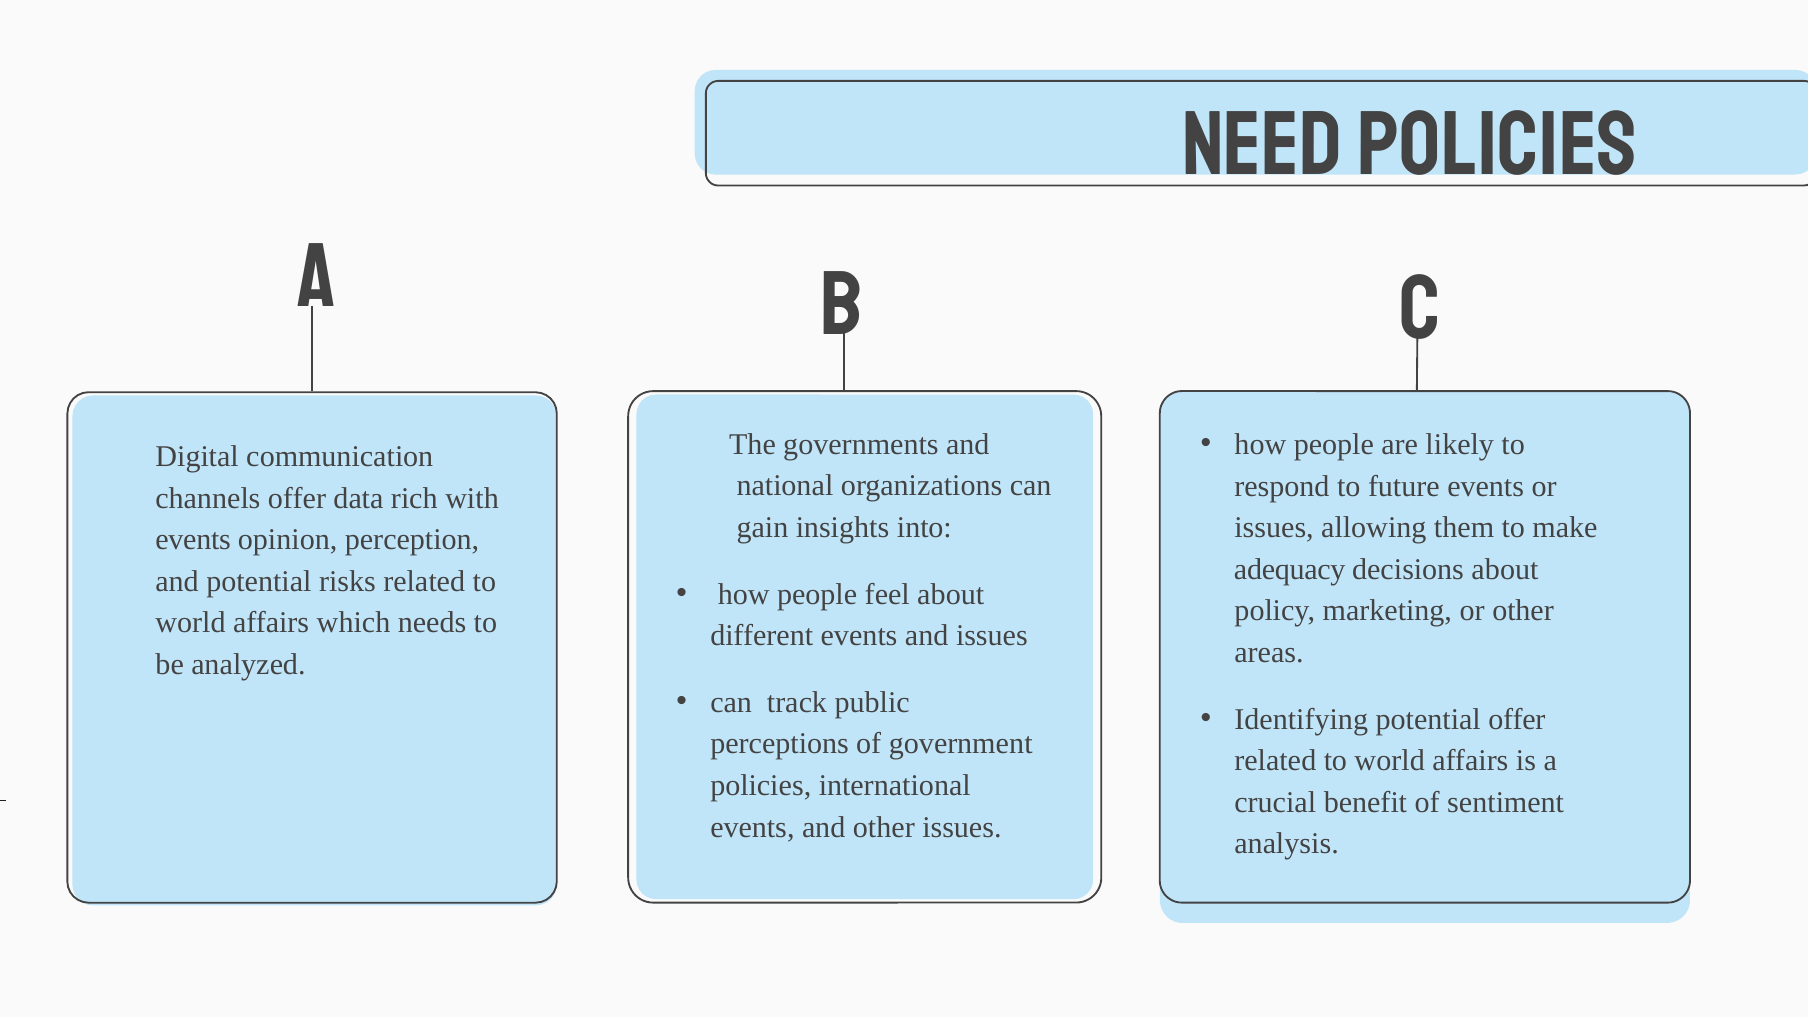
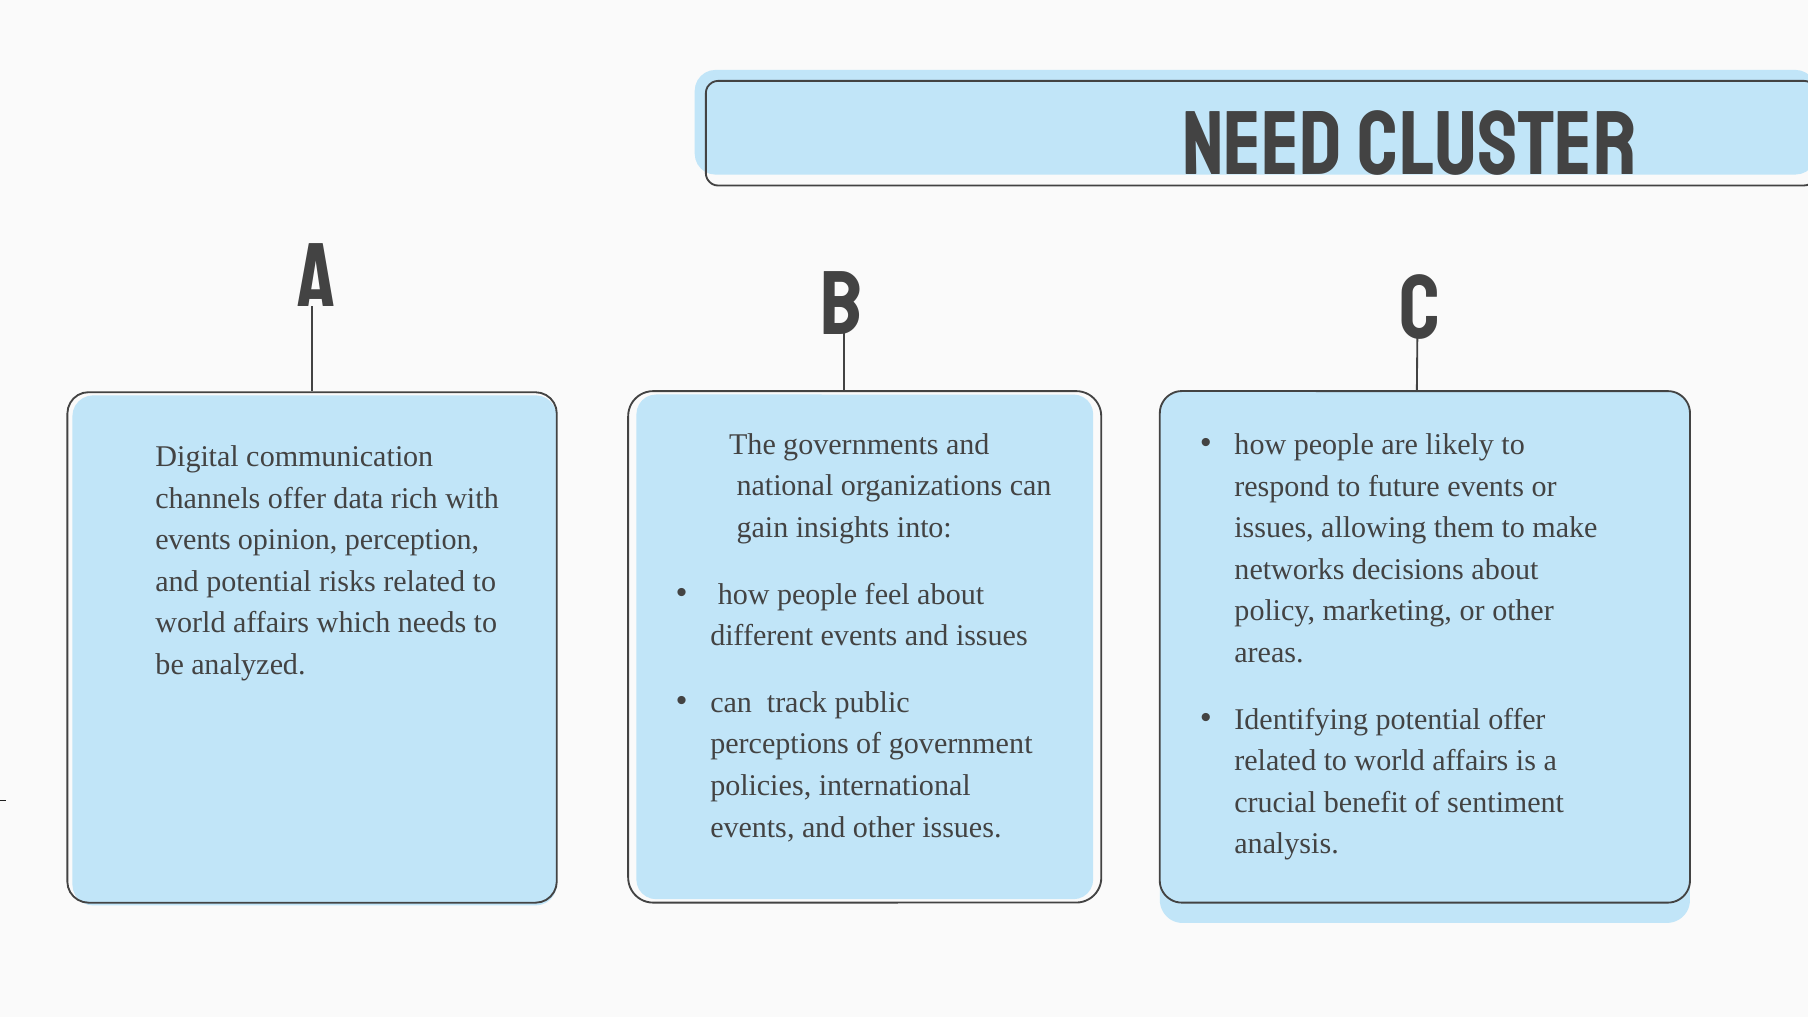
Need Policies: Policies -> Cluster
adequacy: adequacy -> networks
